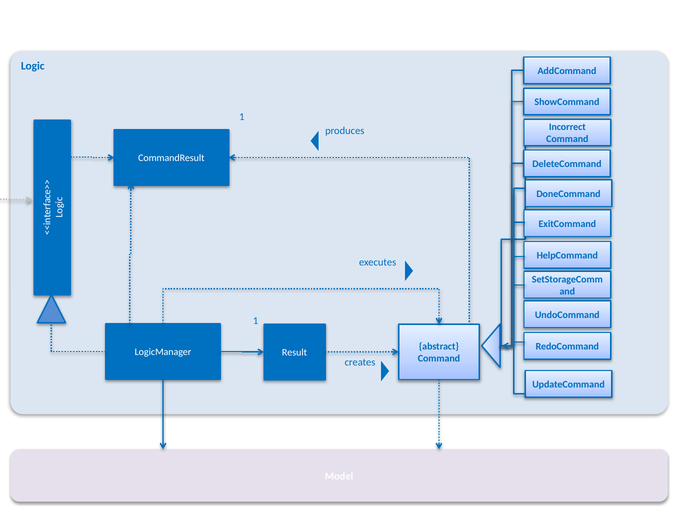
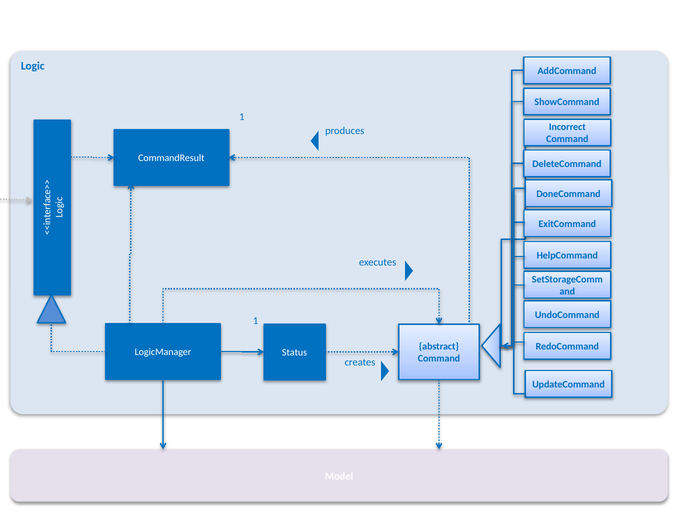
Result: Result -> Status
